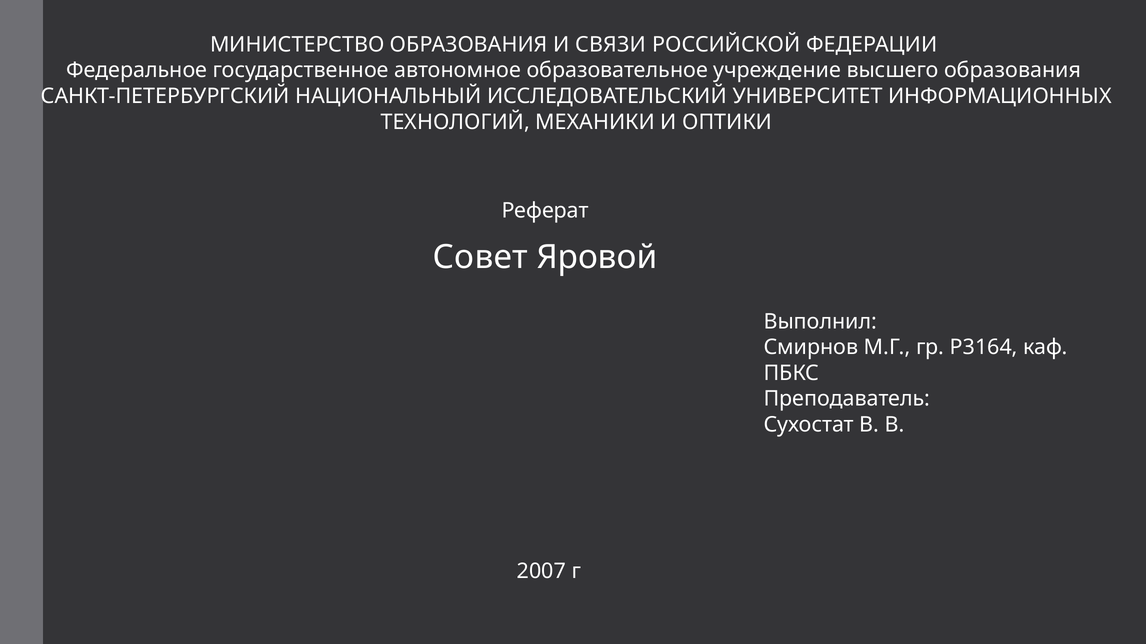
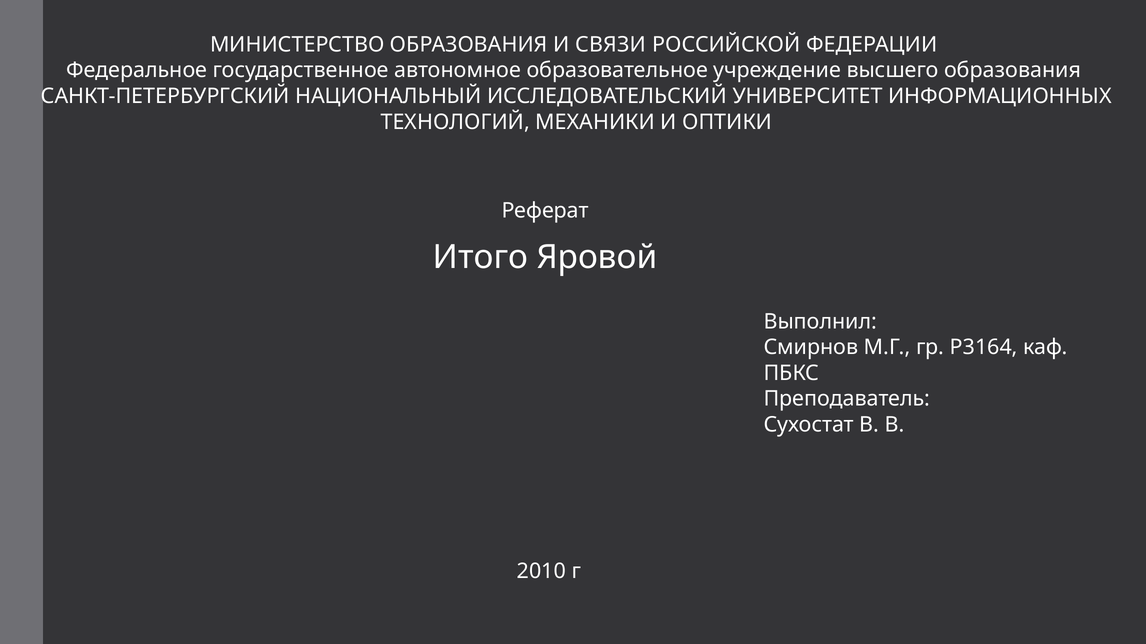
Совет: Совет -> Итого
2007: 2007 -> 2010
